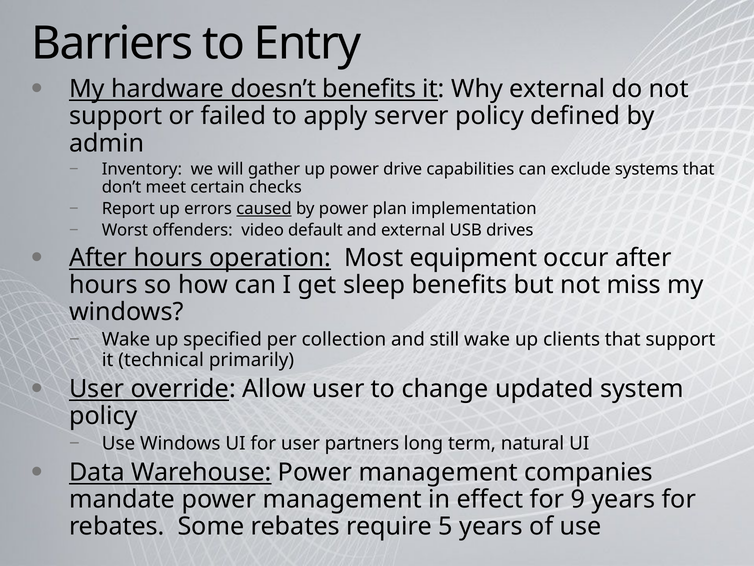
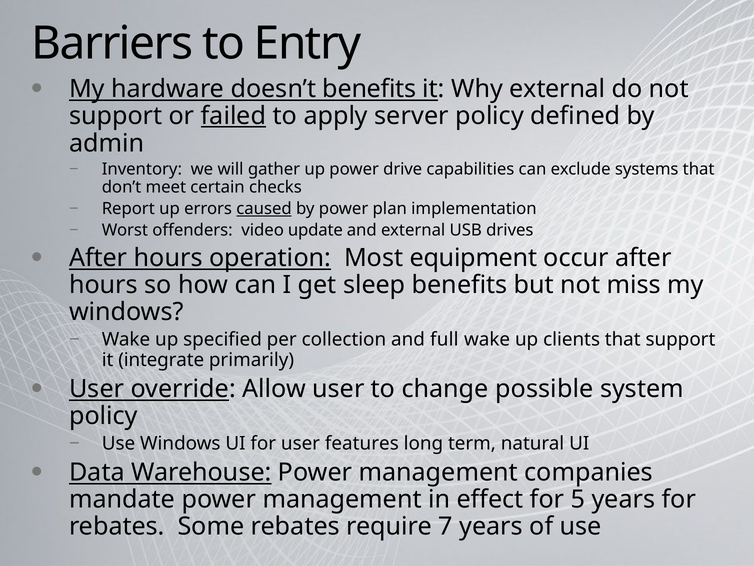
failed underline: none -> present
default: default -> update
still: still -> full
technical: technical -> integrate
updated: updated -> possible
partners: partners -> features
9: 9 -> 5
5: 5 -> 7
